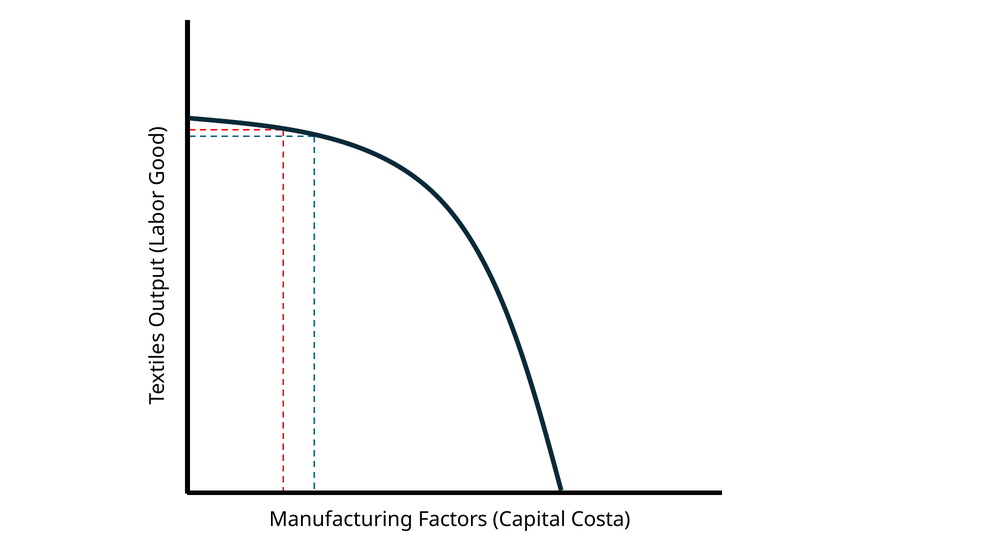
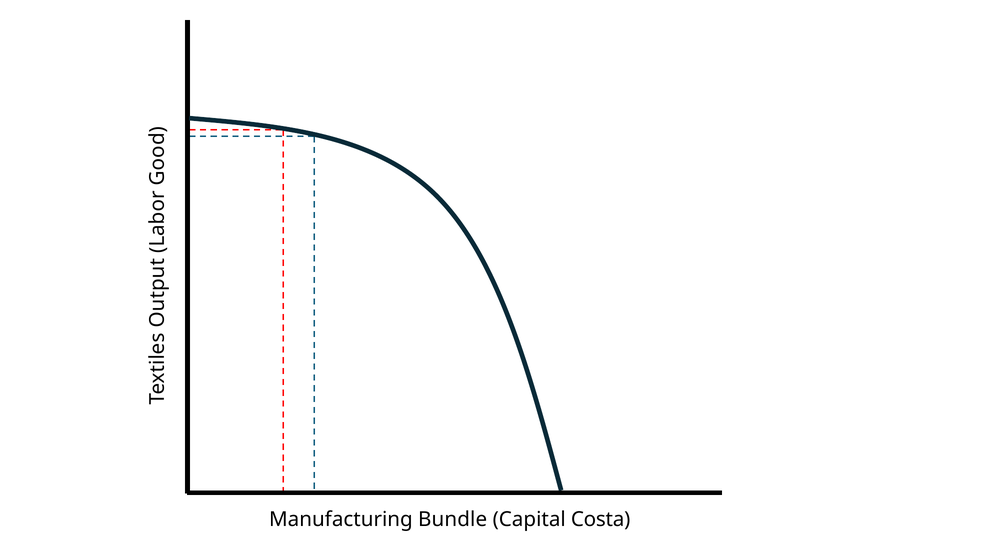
Factors: Factors -> Bundle
